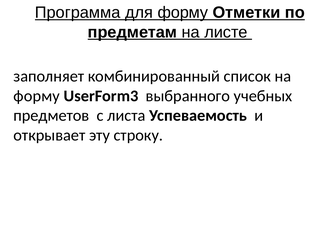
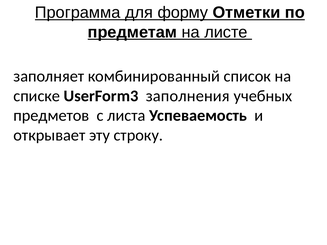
форму at (37, 96): форму -> списке
выбранного: выбранного -> заполнения
